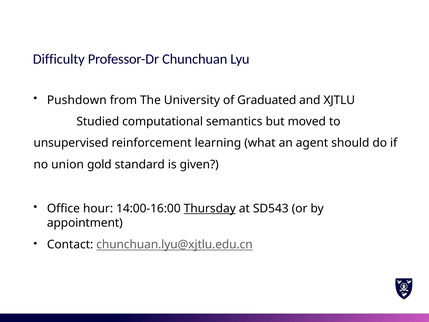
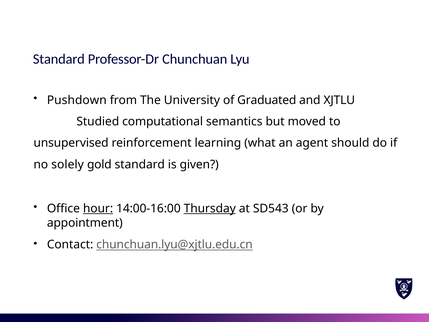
Difficulty at (59, 59): Difficulty -> Standard
union: union -> solely
hour underline: none -> present
